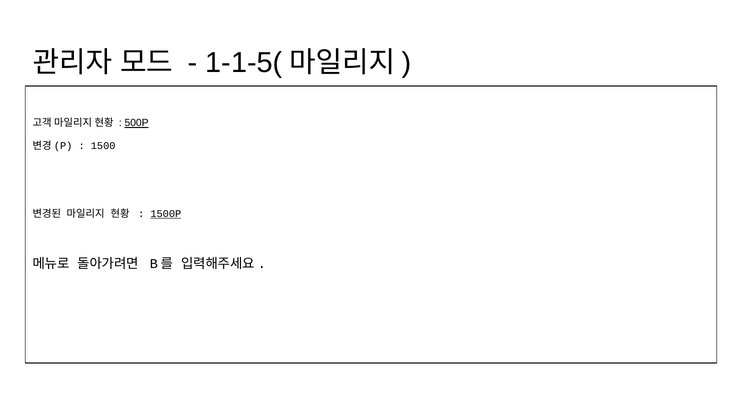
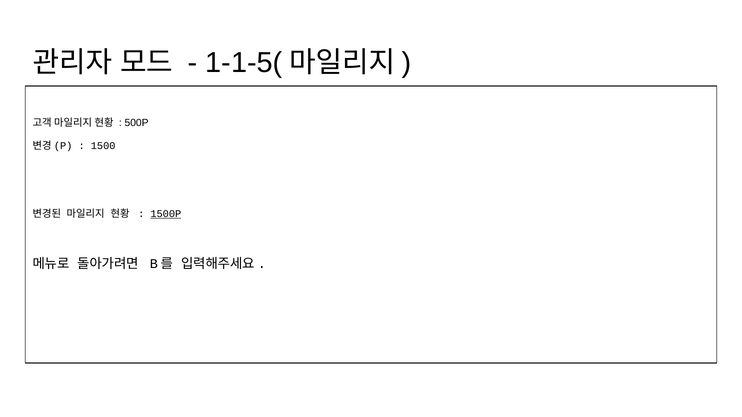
500P underline: present -> none
